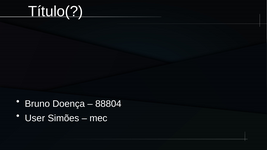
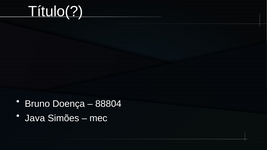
User: User -> Java
